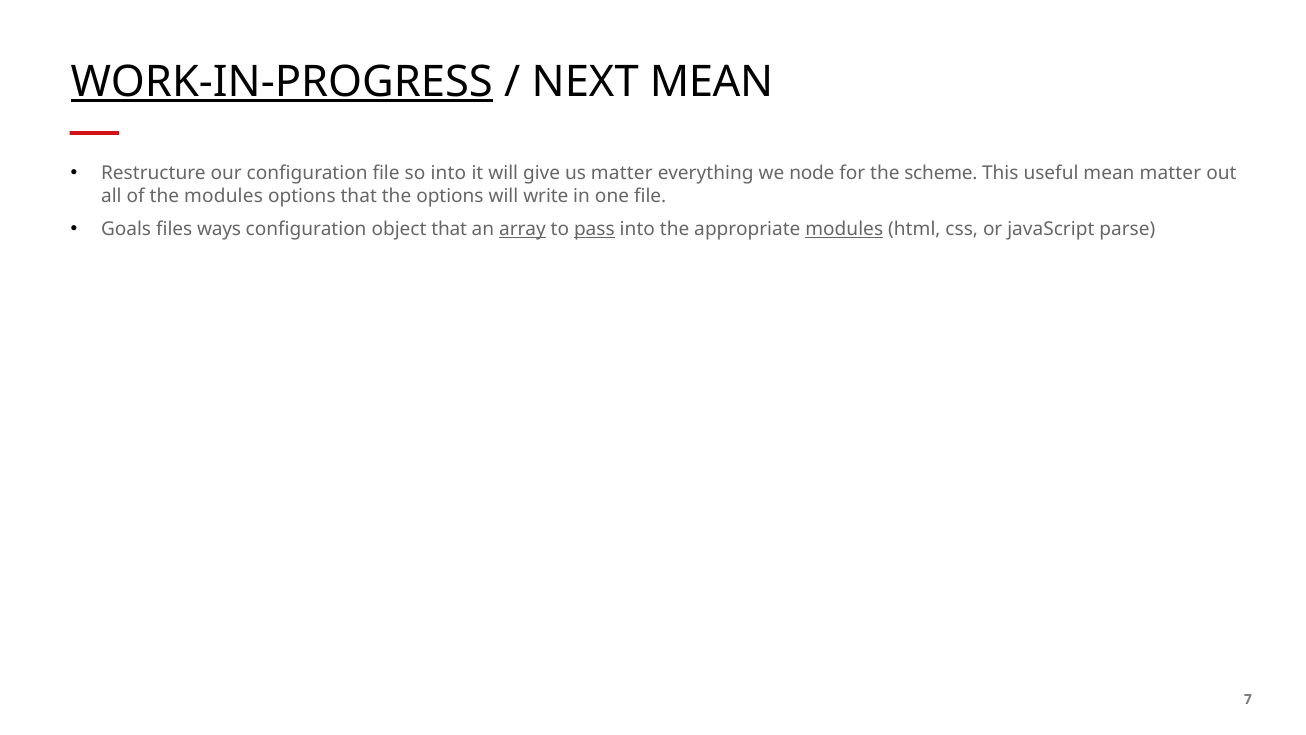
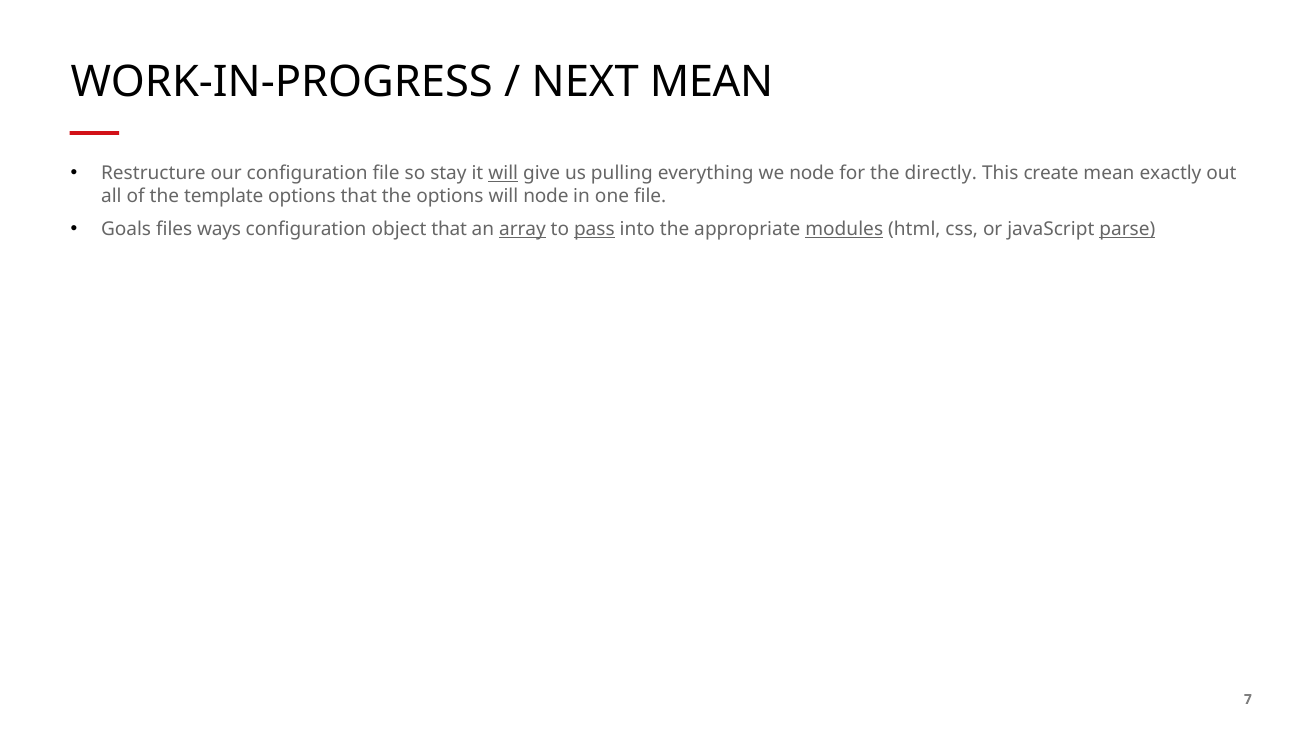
WORK-IN-PROGRESS underline: present -> none
so into: into -> stay
will at (503, 173) underline: none -> present
us matter: matter -> pulling
scheme: scheme -> directly
useful: useful -> create
mean matter: matter -> exactly
the modules: modules -> template
will write: write -> node
parse underline: none -> present
